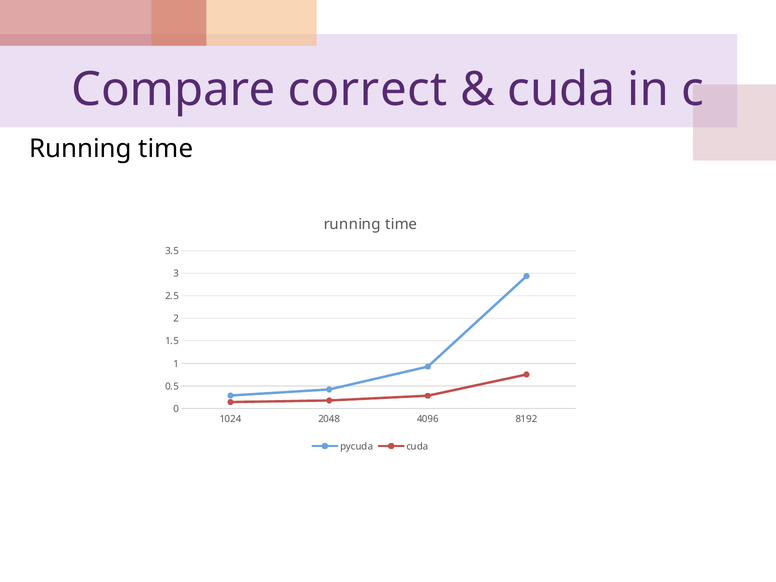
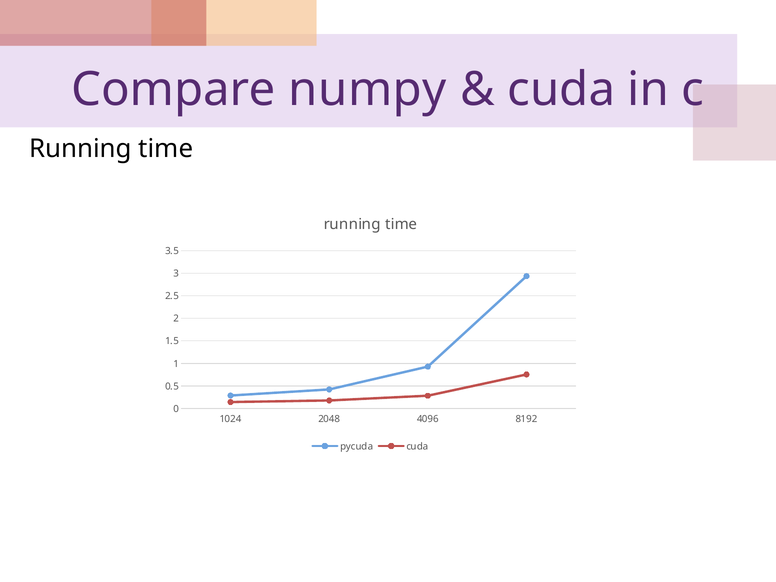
correct: correct -> numpy
